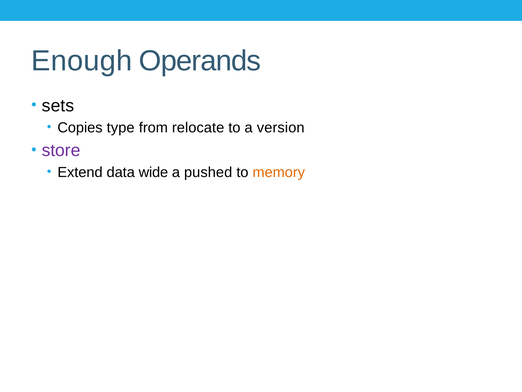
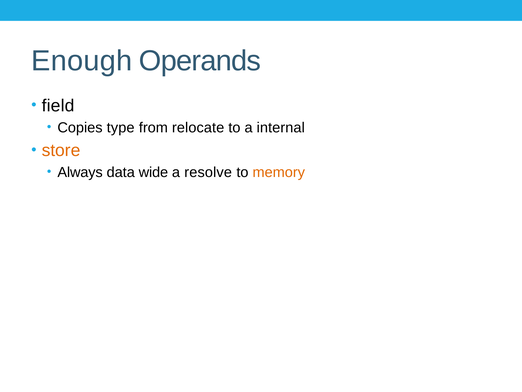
sets: sets -> field
version: version -> internal
store colour: purple -> orange
Extend: Extend -> Always
pushed: pushed -> resolve
